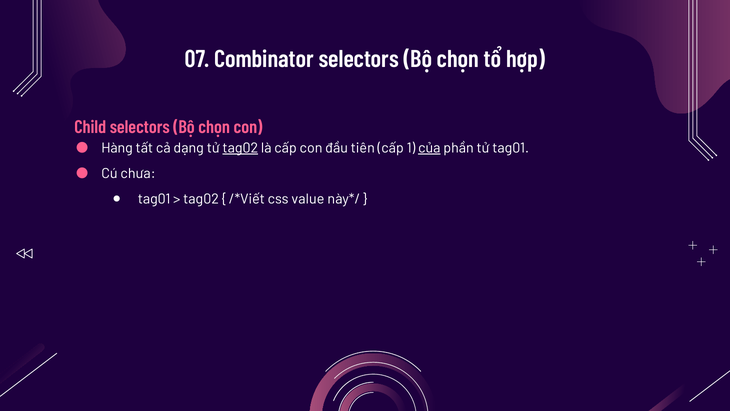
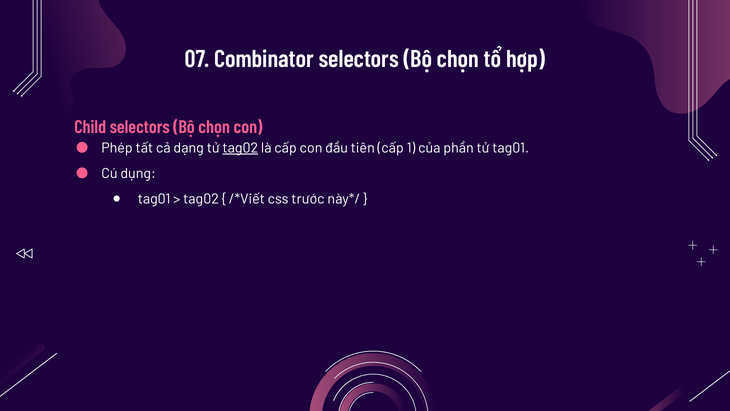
Hàng: Hàng -> Phép
của underline: present -> none
chưa: chưa -> dụng
value: value -> trước
